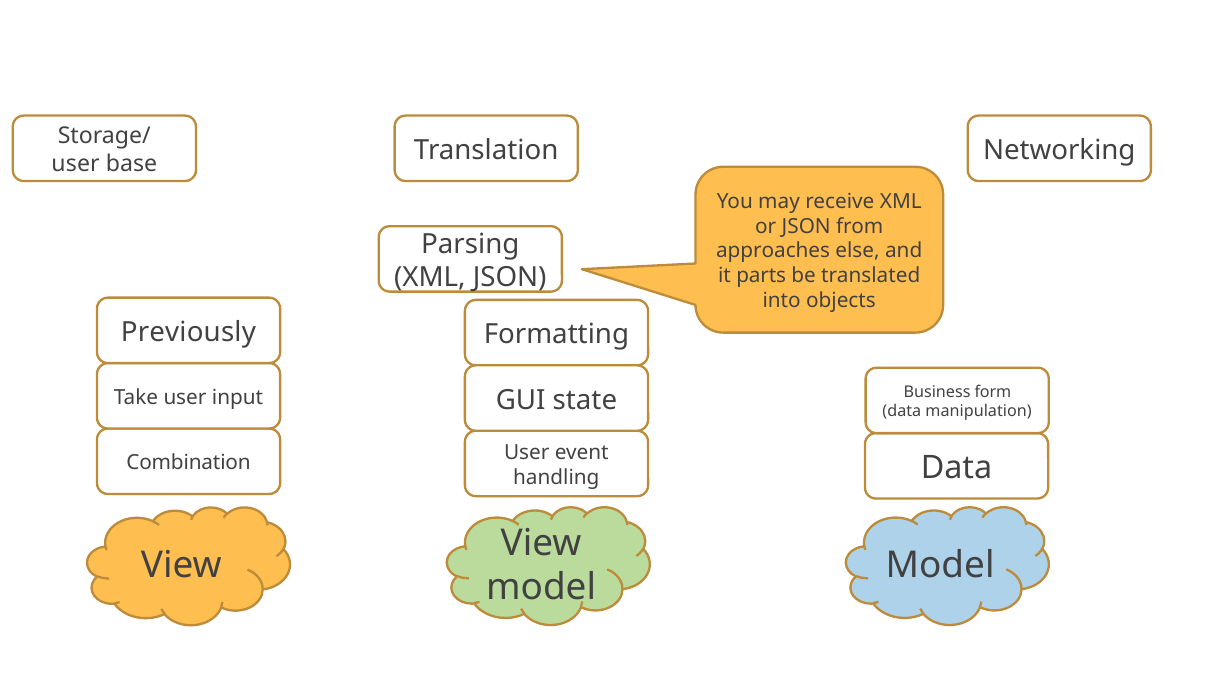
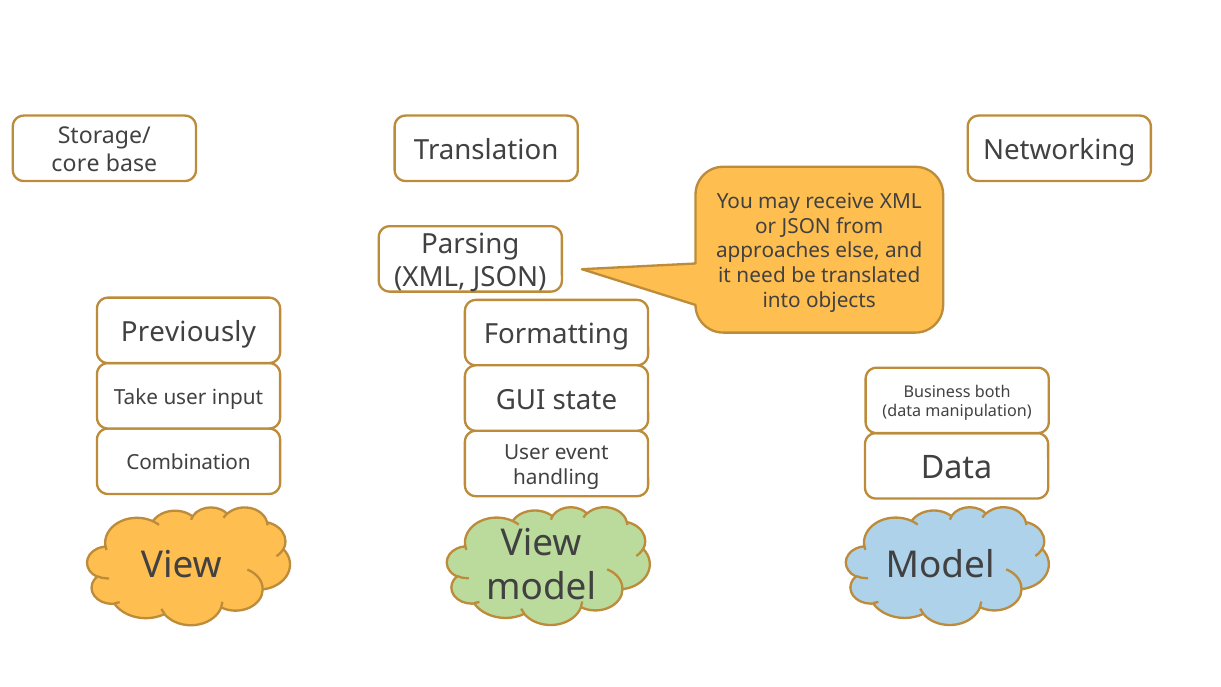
user at (76, 164): user -> core
parts: parts -> need
form: form -> both
